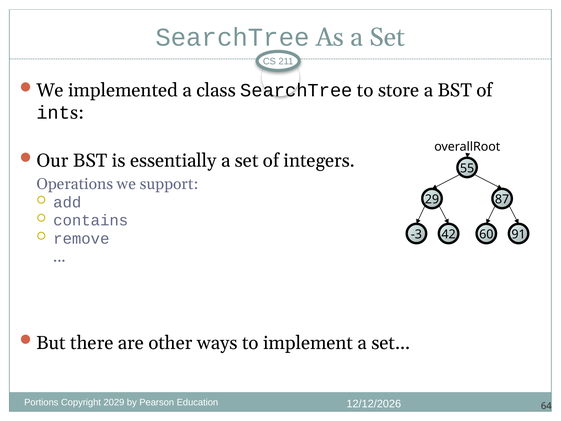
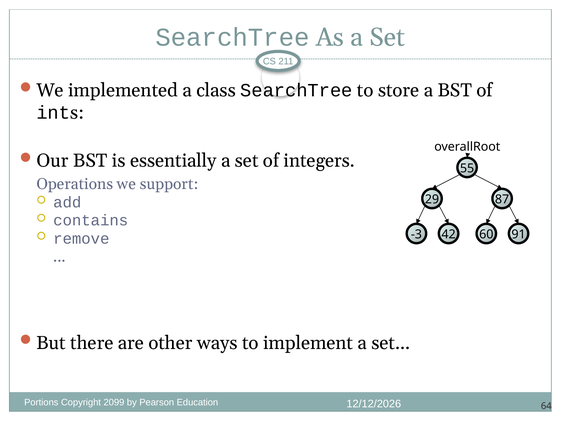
2029: 2029 -> 2099
